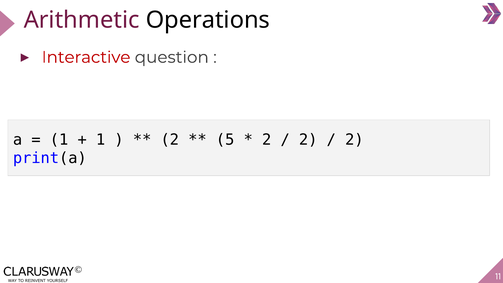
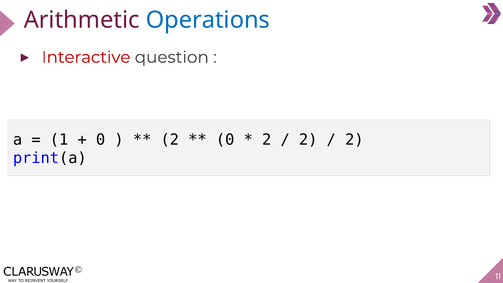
Operations colour: black -> blue
1 at (101, 140): 1 -> 0
5 at (225, 140): 5 -> 0
